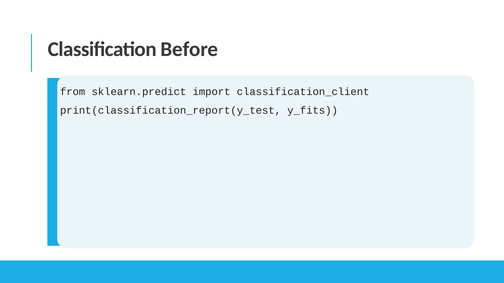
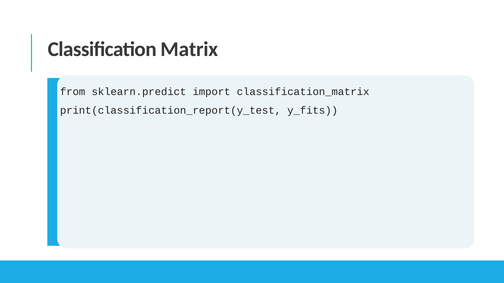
Before: Before -> Matrix
classification_client: classification_client -> classification_matrix
